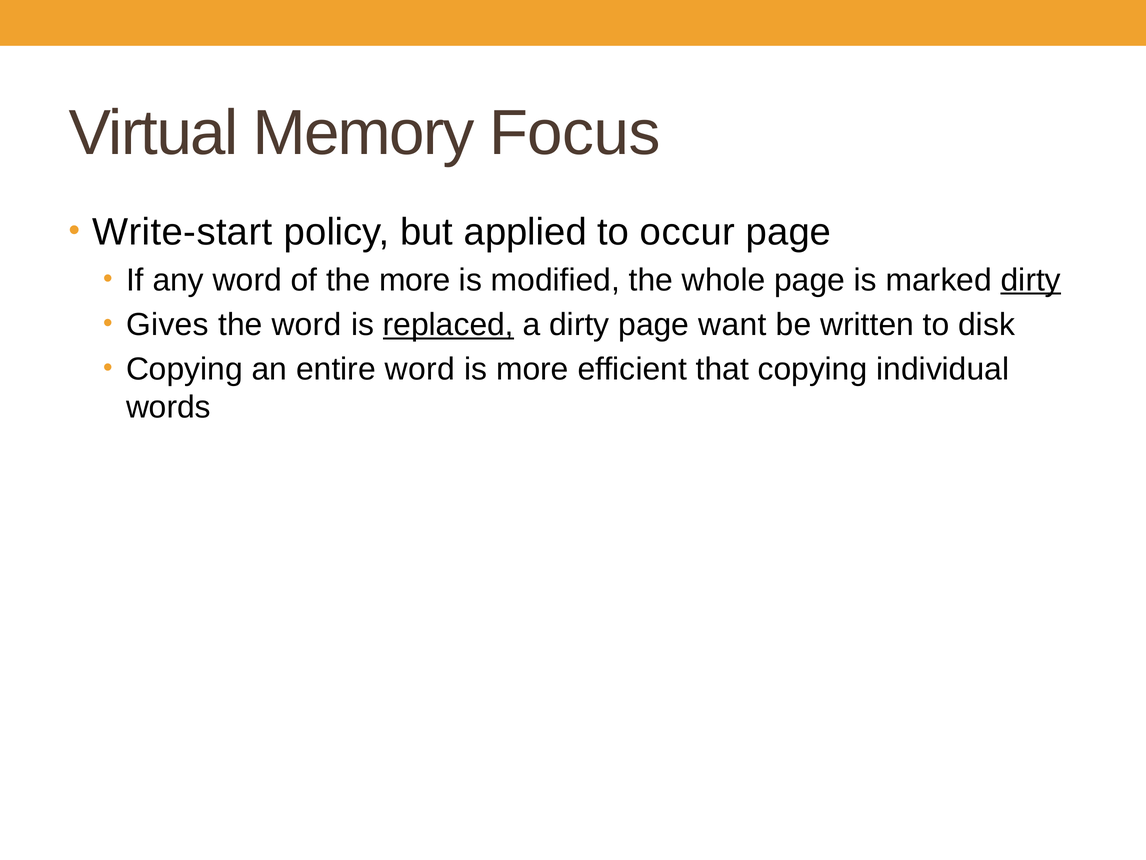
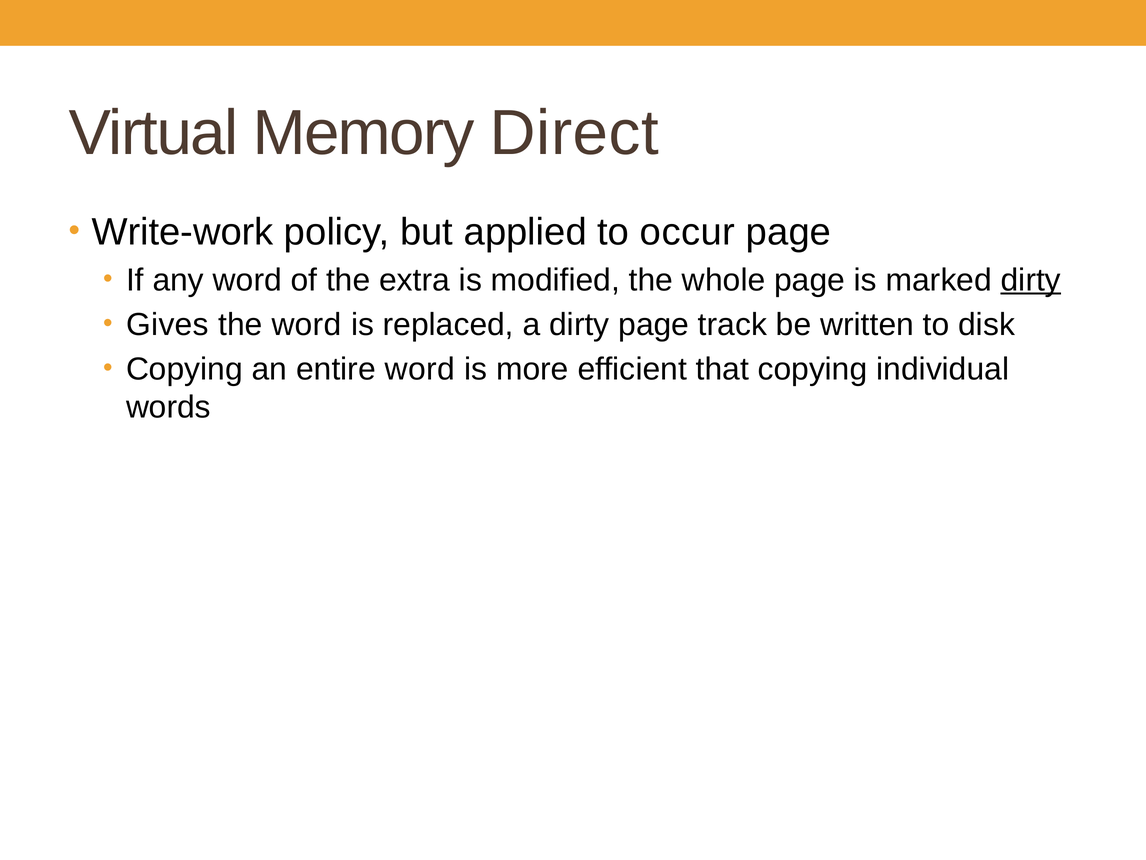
Focus: Focus -> Direct
Write-start: Write-start -> Write-work
the more: more -> extra
replaced underline: present -> none
want: want -> track
